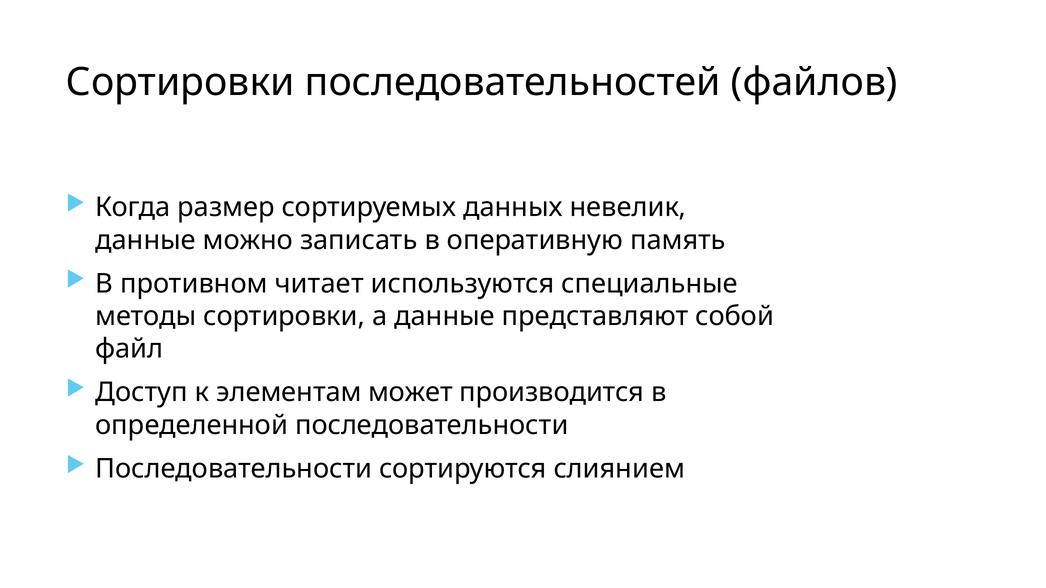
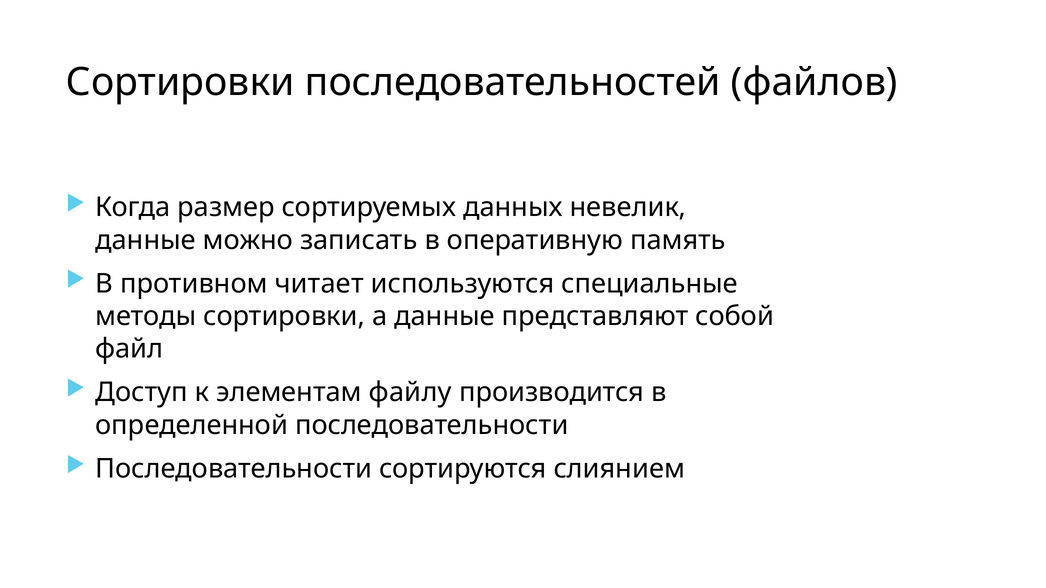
может: может -> файлу
